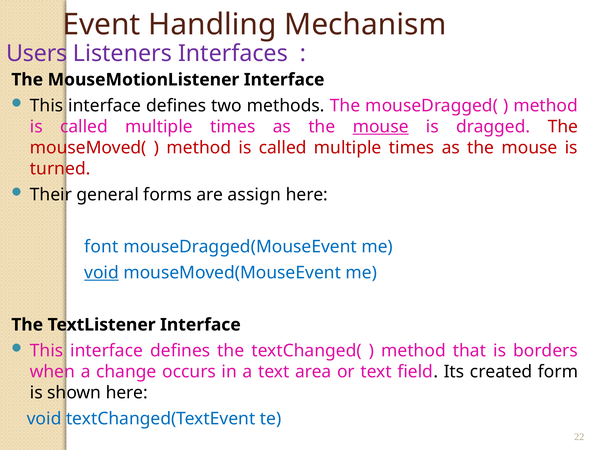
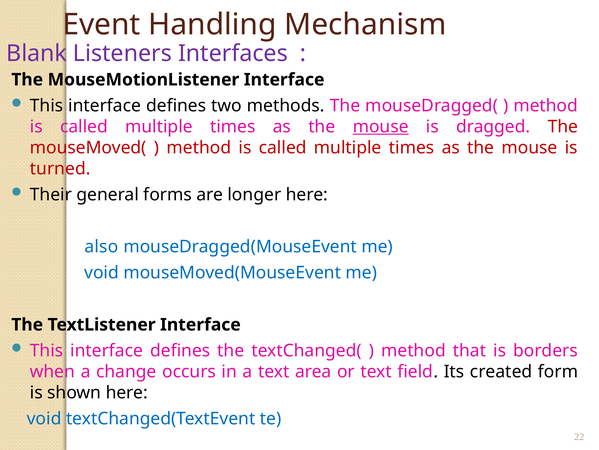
Users: Users -> Blank
assign: assign -> longer
font: font -> also
void at (102, 272) underline: present -> none
